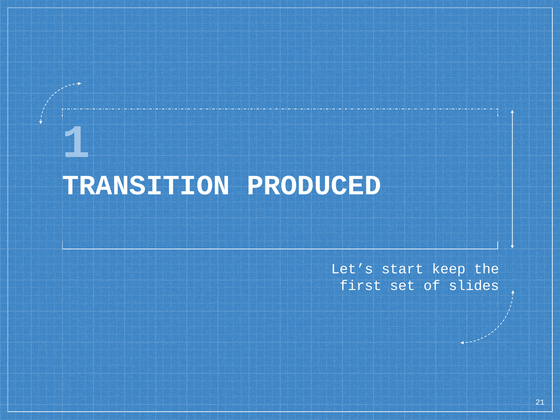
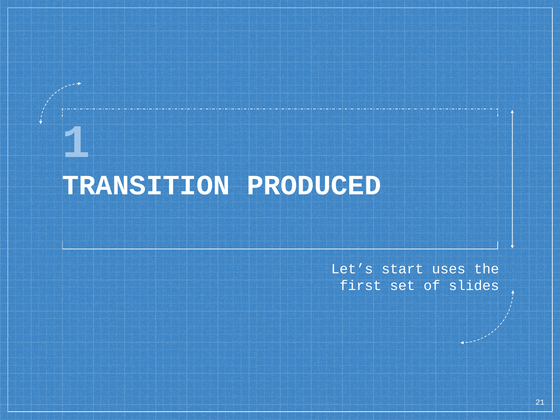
keep: keep -> uses
